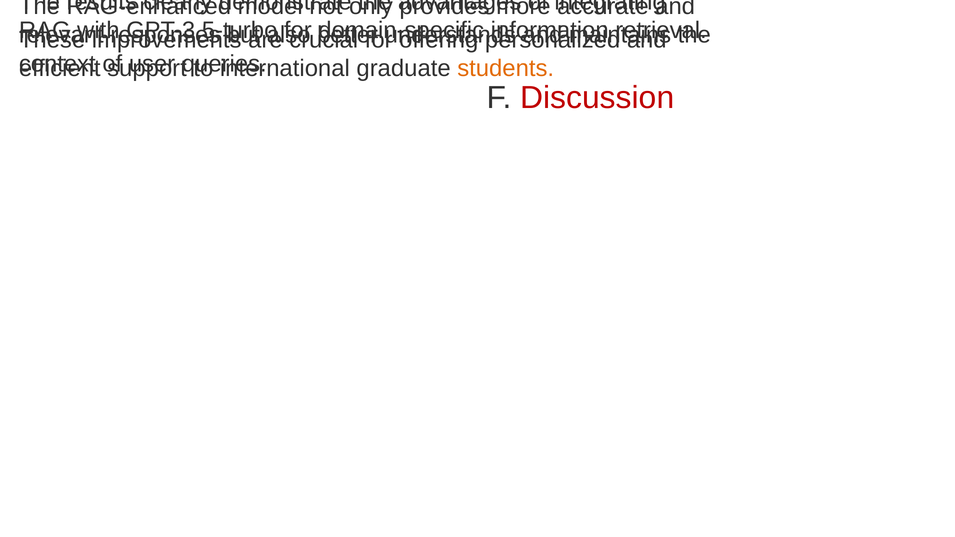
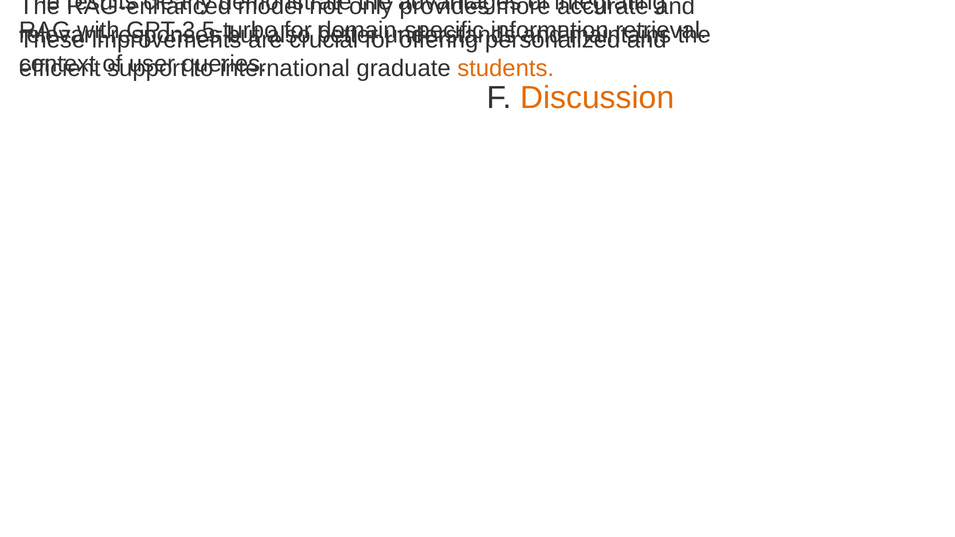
Discussion colour: red -> orange
